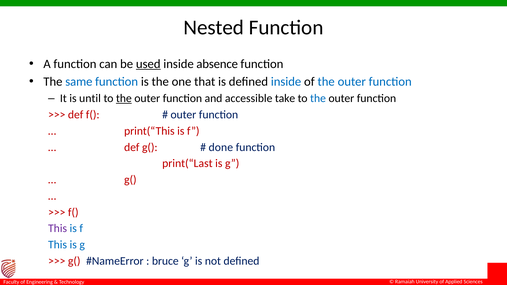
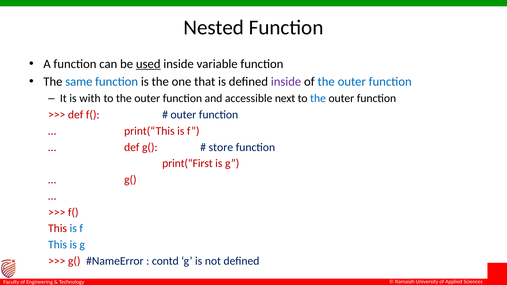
absence: absence -> variable
inside at (286, 82) colour: blue -> purple
until: until -> with
the at (124, 99) underline: present -> none
take: take -> next
done: done -> store
print(“Last: print(“Last -> print(“First
This at (58, 229) colour: purple -> red
bruce: bruce -> contd
